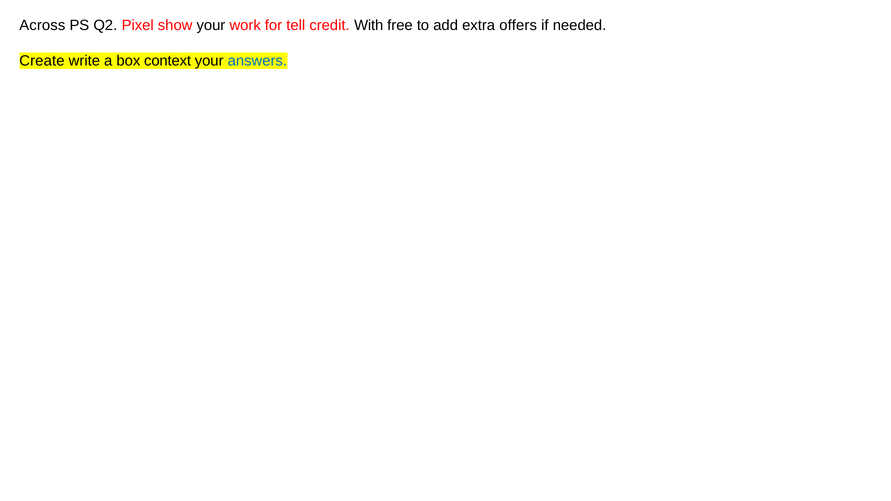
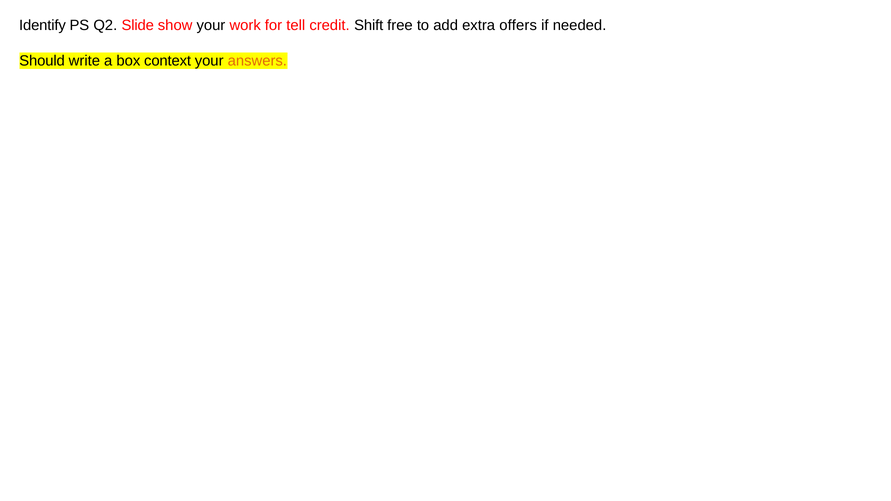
Across: Across -> Identify
Pixel: Pixel -> Slide
With: With -> Shift
Create: Create -> Should
answers colour: blue -> orange
